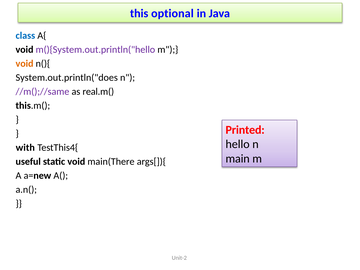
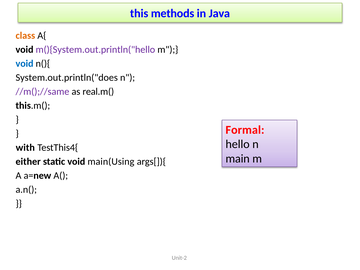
optional: optional -> methods
class colour: blue -> orange
void at (25, 64) colour: orange -> blue
Printed: Printed -> Formal
useful: useful -> either
main(There: main(There -> main(Using
